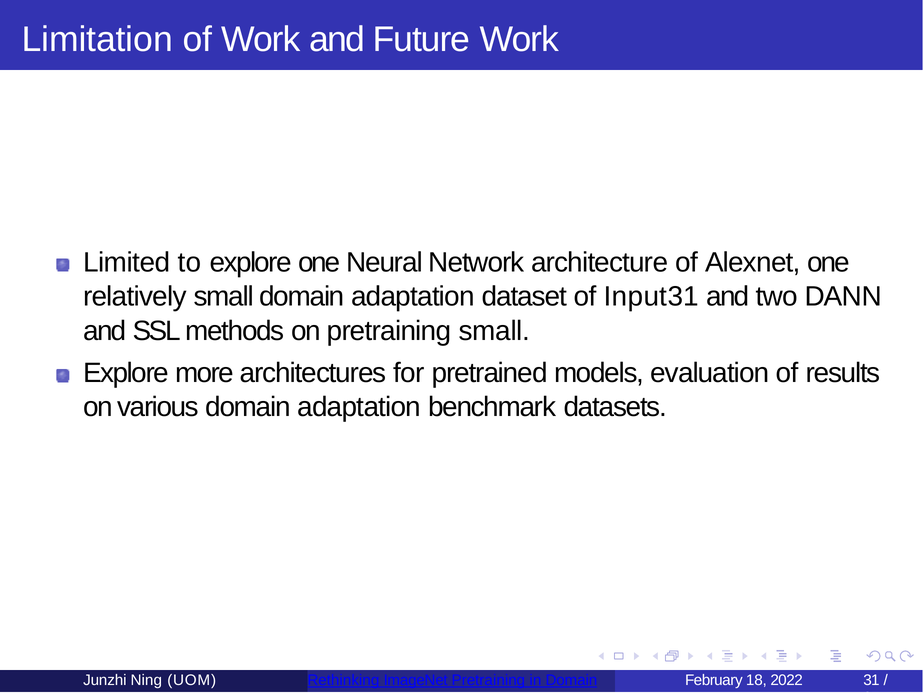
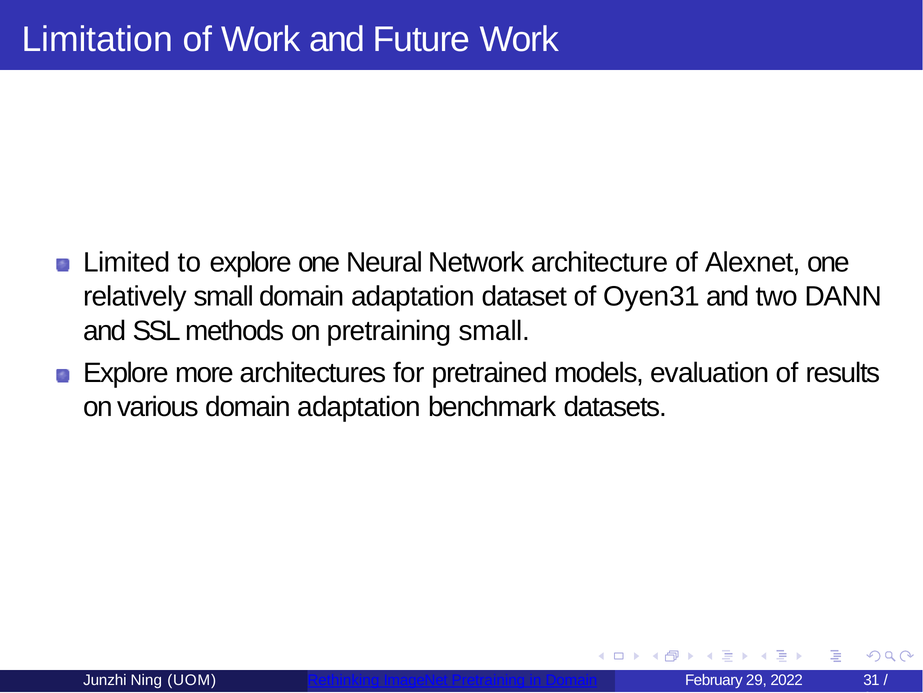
Input31: Input31 -> Oyen31
18: 18 -> 29
